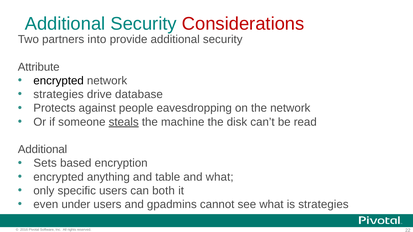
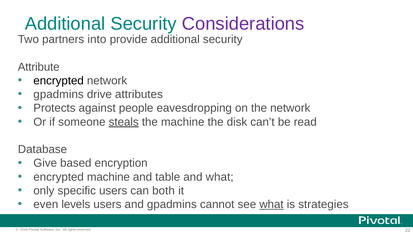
Considerations colour: red -> purple
strategies at (59, 95): strategies -> gpadmins
database: database -> attributes
Additional at (43, 150): Additional -> Database
Sets: Sets -> Give
encrypted anything: anything -> machine
under: under -> levels
what at (271, 205) underline: none -> present
